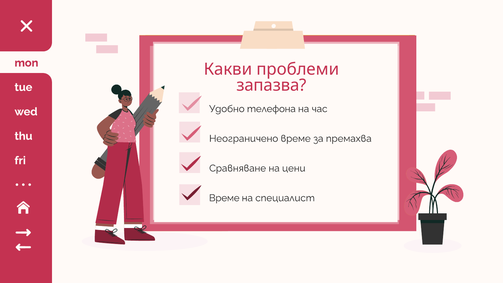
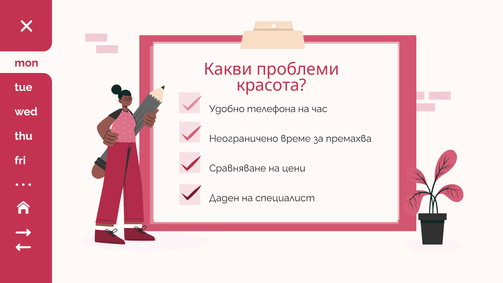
запазва: запазва -> красота
Време at (224, 198): Време -> Даден
